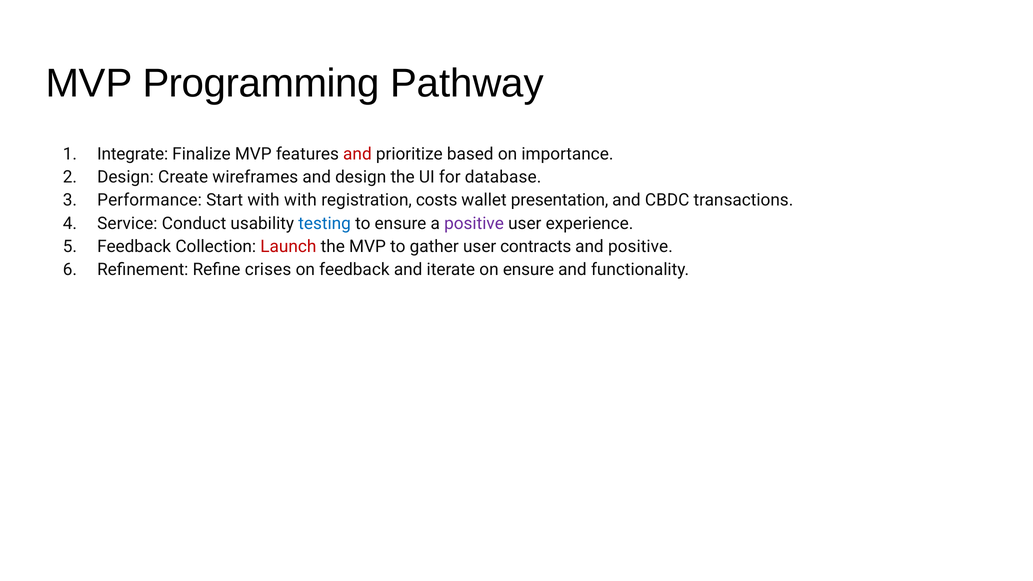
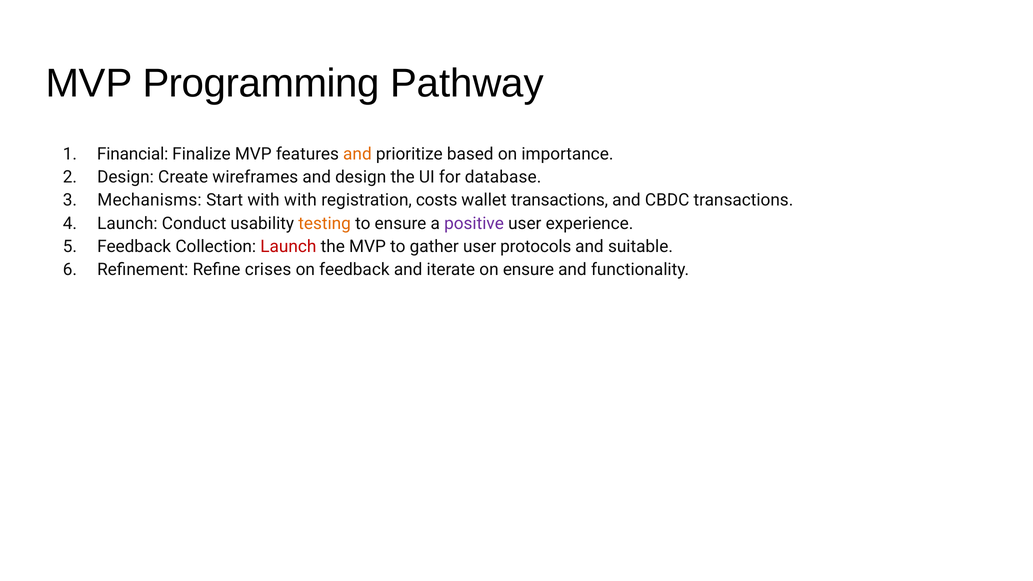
Integrate: Integrate -> Financial
and at (357, 154) colour: red -> orange
Performance: Performance -> Mechanisms
wallet presentation: presentation -> transactions
Service at (127, 223): Service -> Launch
testing colour: blue -> orange
contracts: contracts -> protocols
and positive: positive -> suitable
